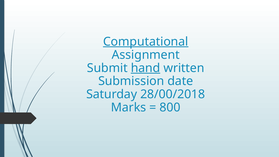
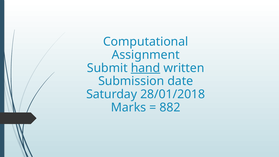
Computational underline: present -> none
28/00/2018: 28/00/2018 -> 28/01/2018
800: 800 -> 882
